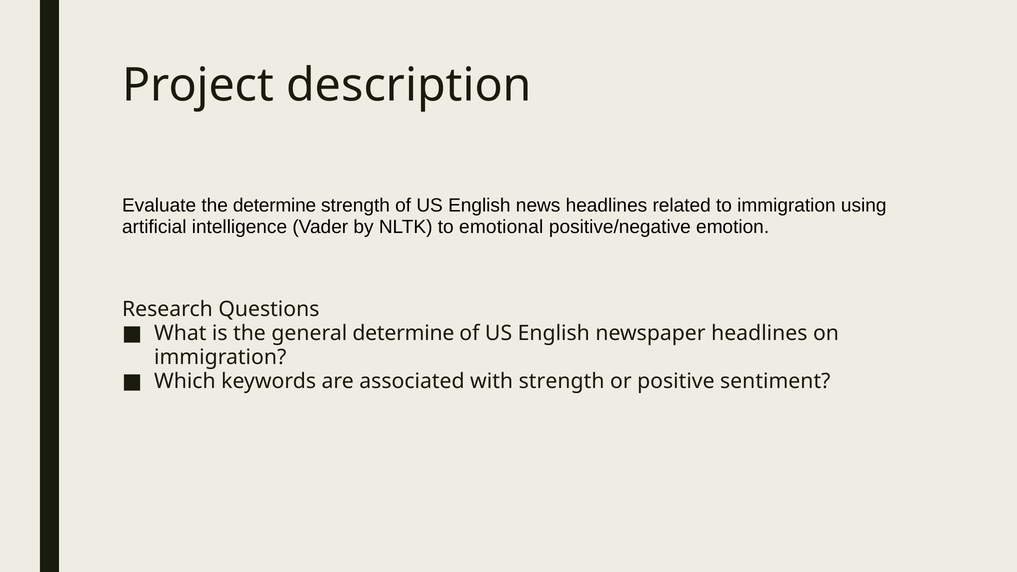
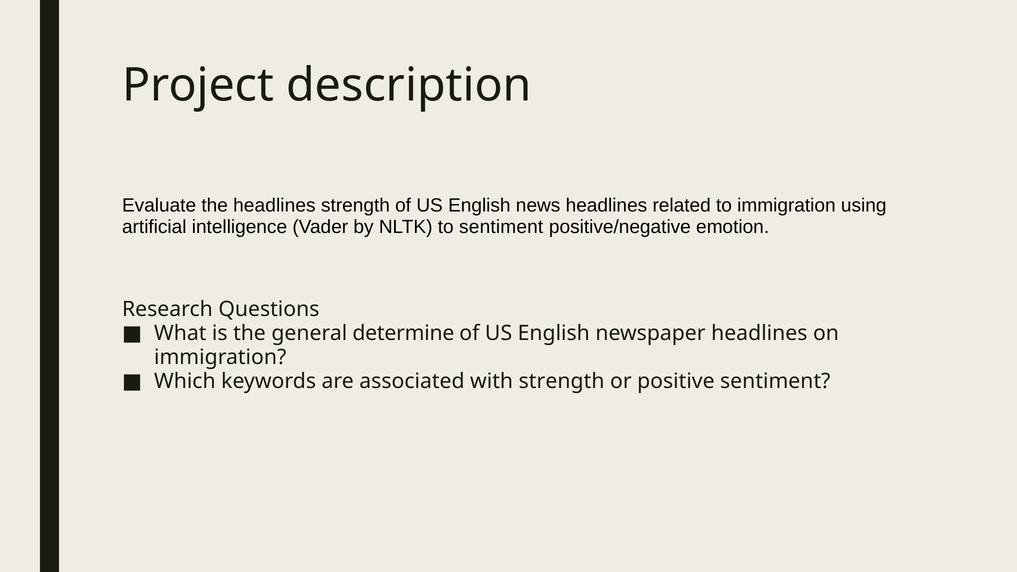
the determine: determine -> headlines
to emotional: emotional -> sentiment
